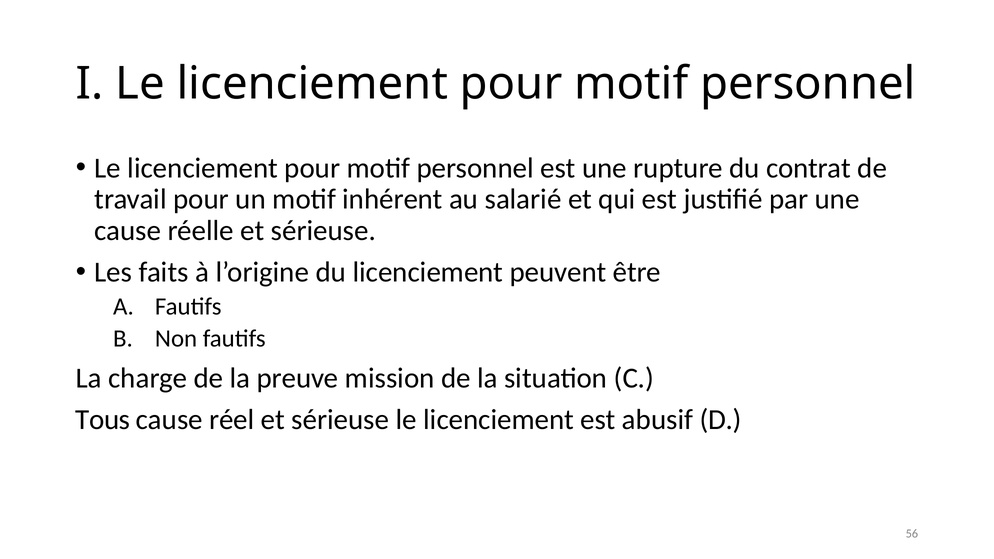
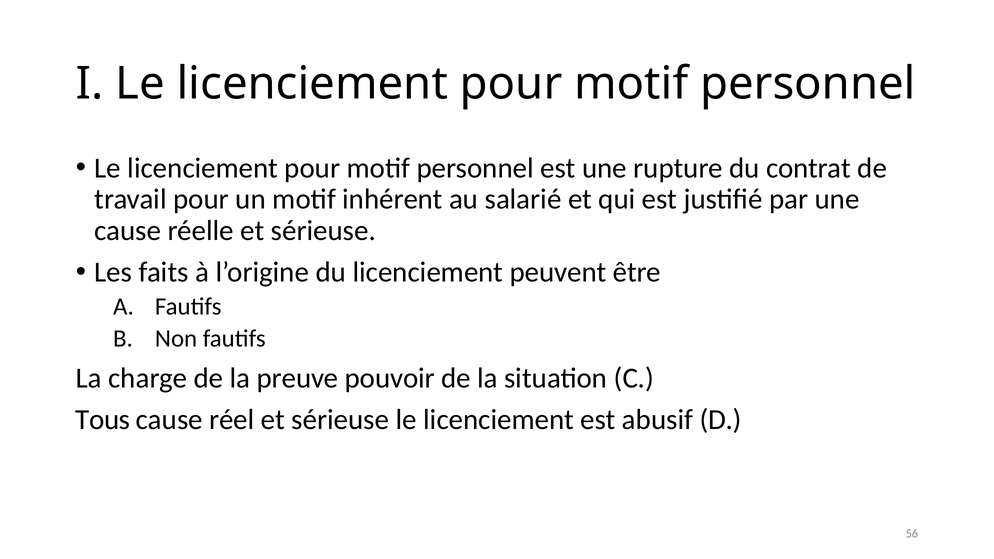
mission: mission -> pouvoir
